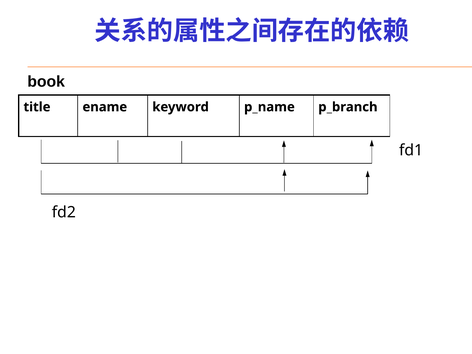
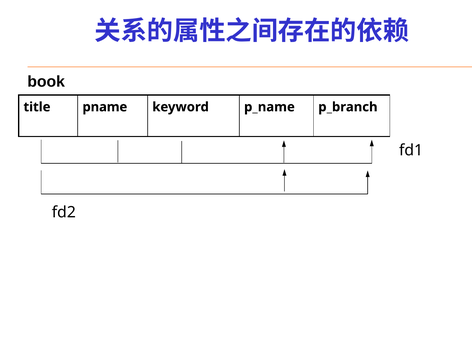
ename: ename -> pname
